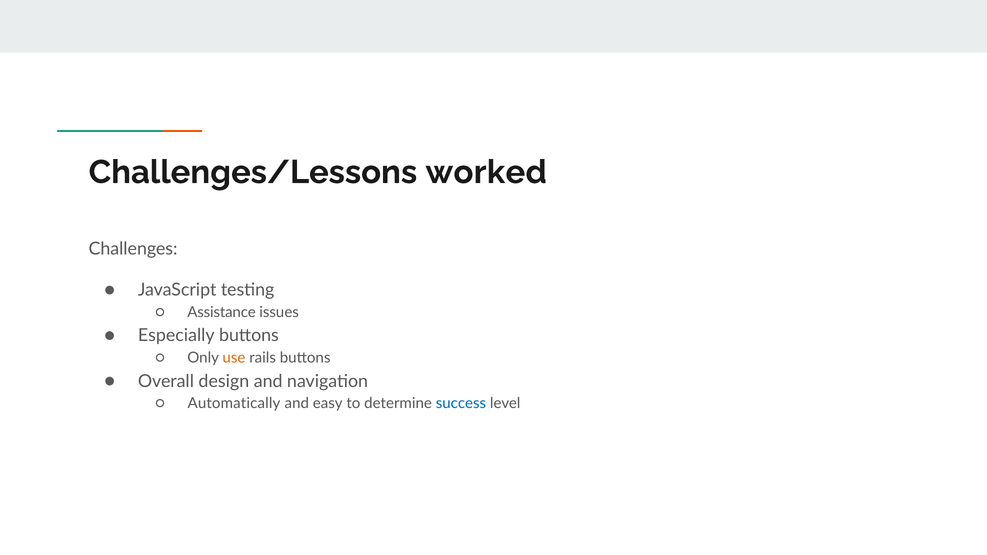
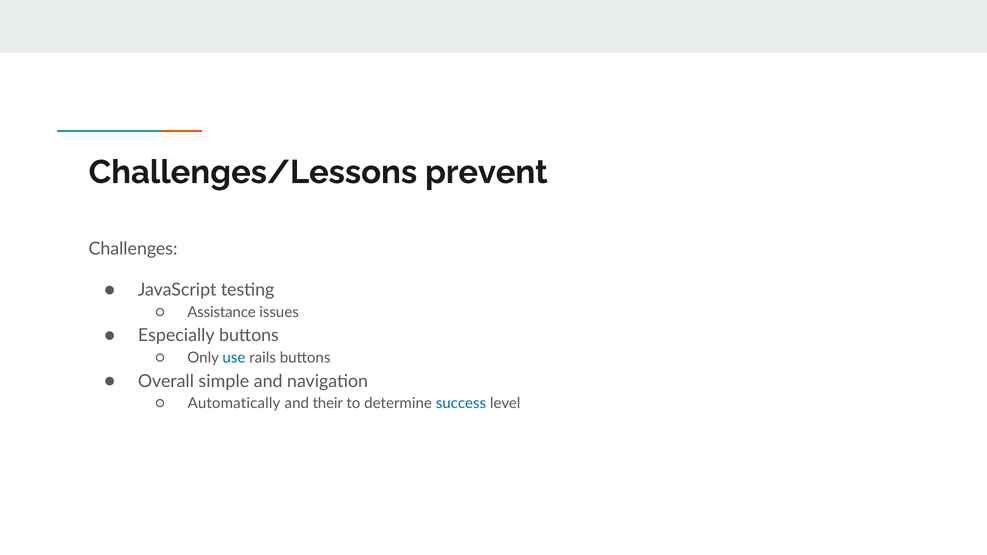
worked: worked -> prevent
use colour: orange -> blue
design: design -> simple
easy: easy -> their
